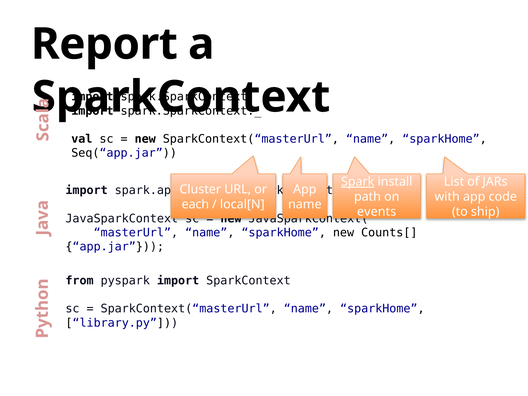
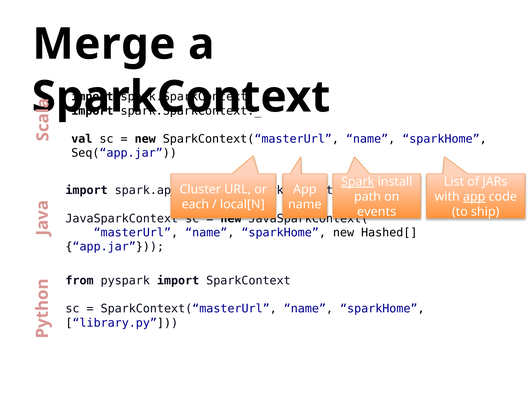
Report: Report -> Merge
app at (474, 197) underline: none -> present
Counts[: Counts[ -> Hashed[
